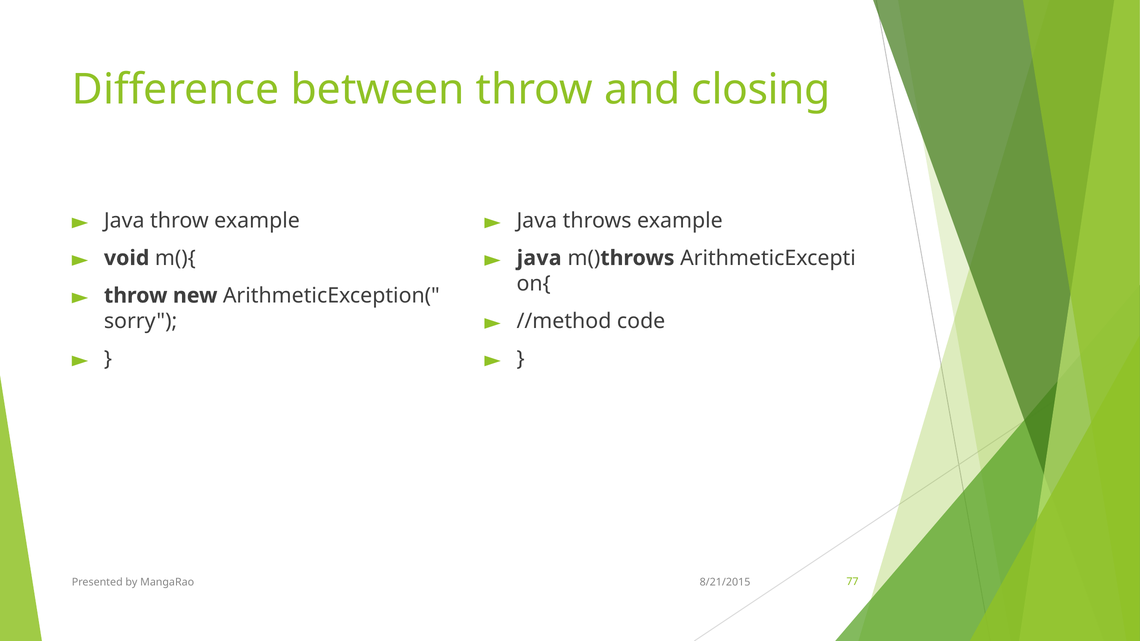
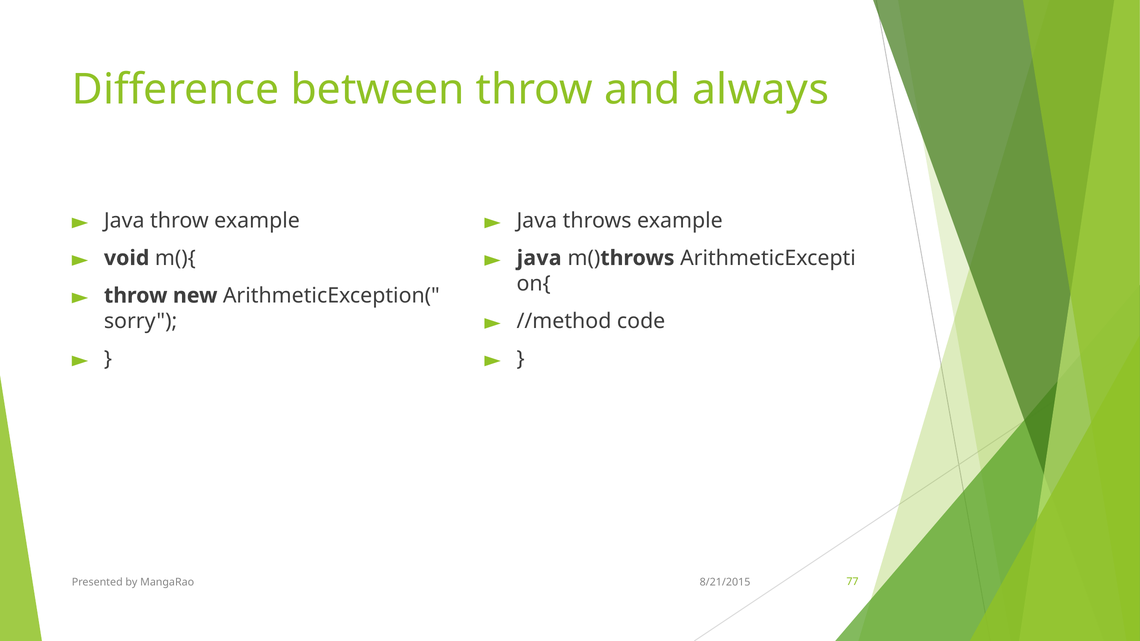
closing: closing -> always
